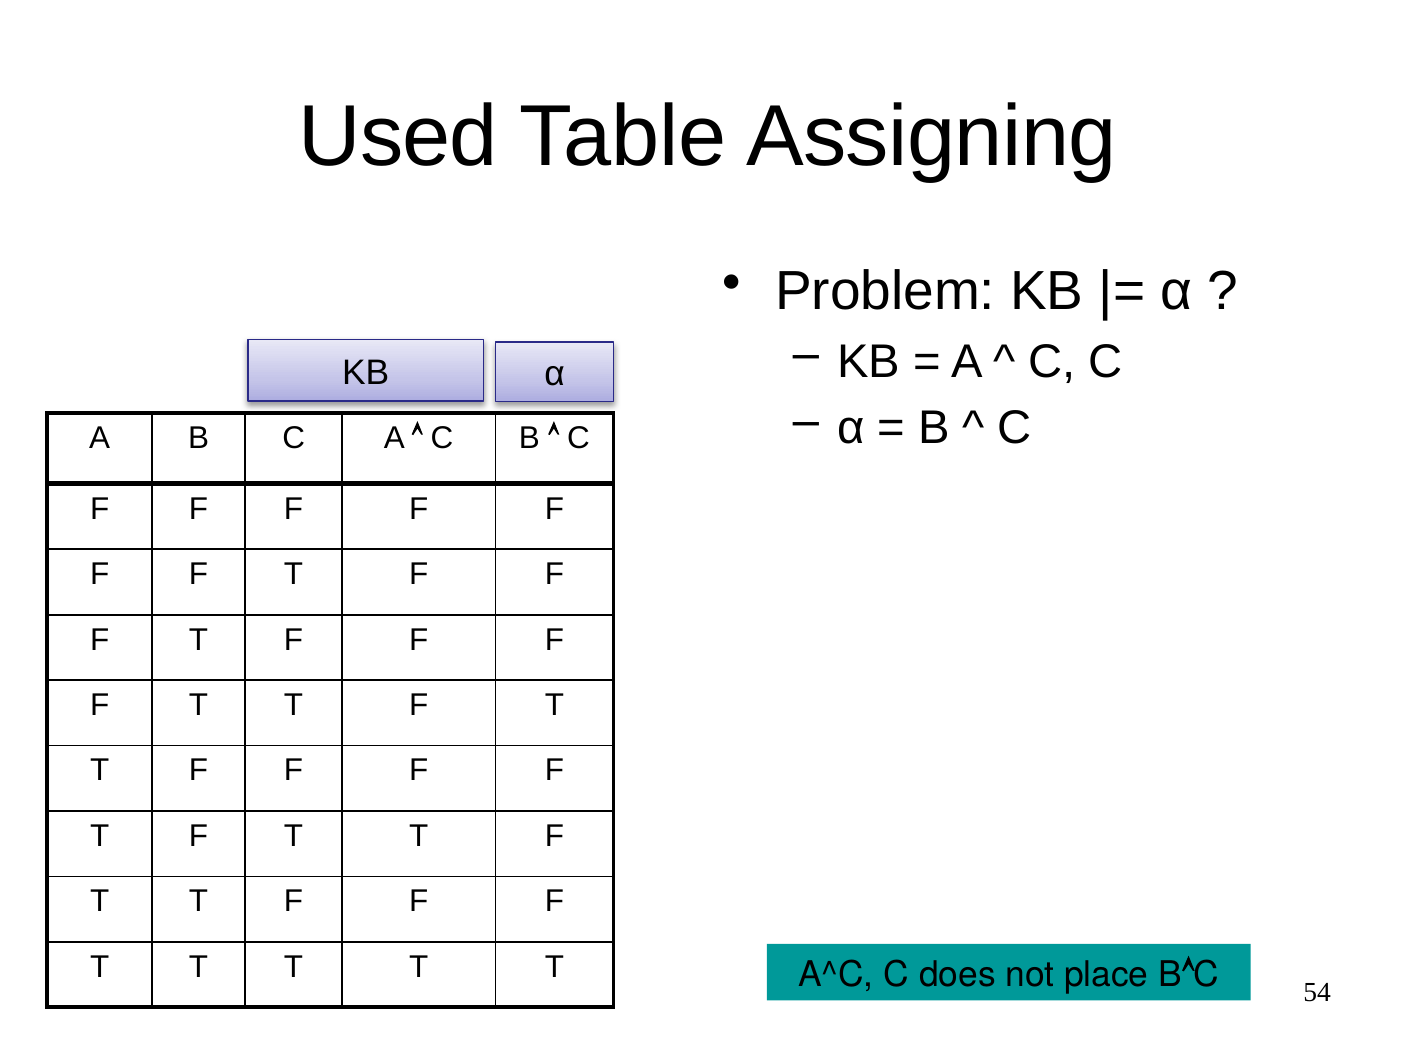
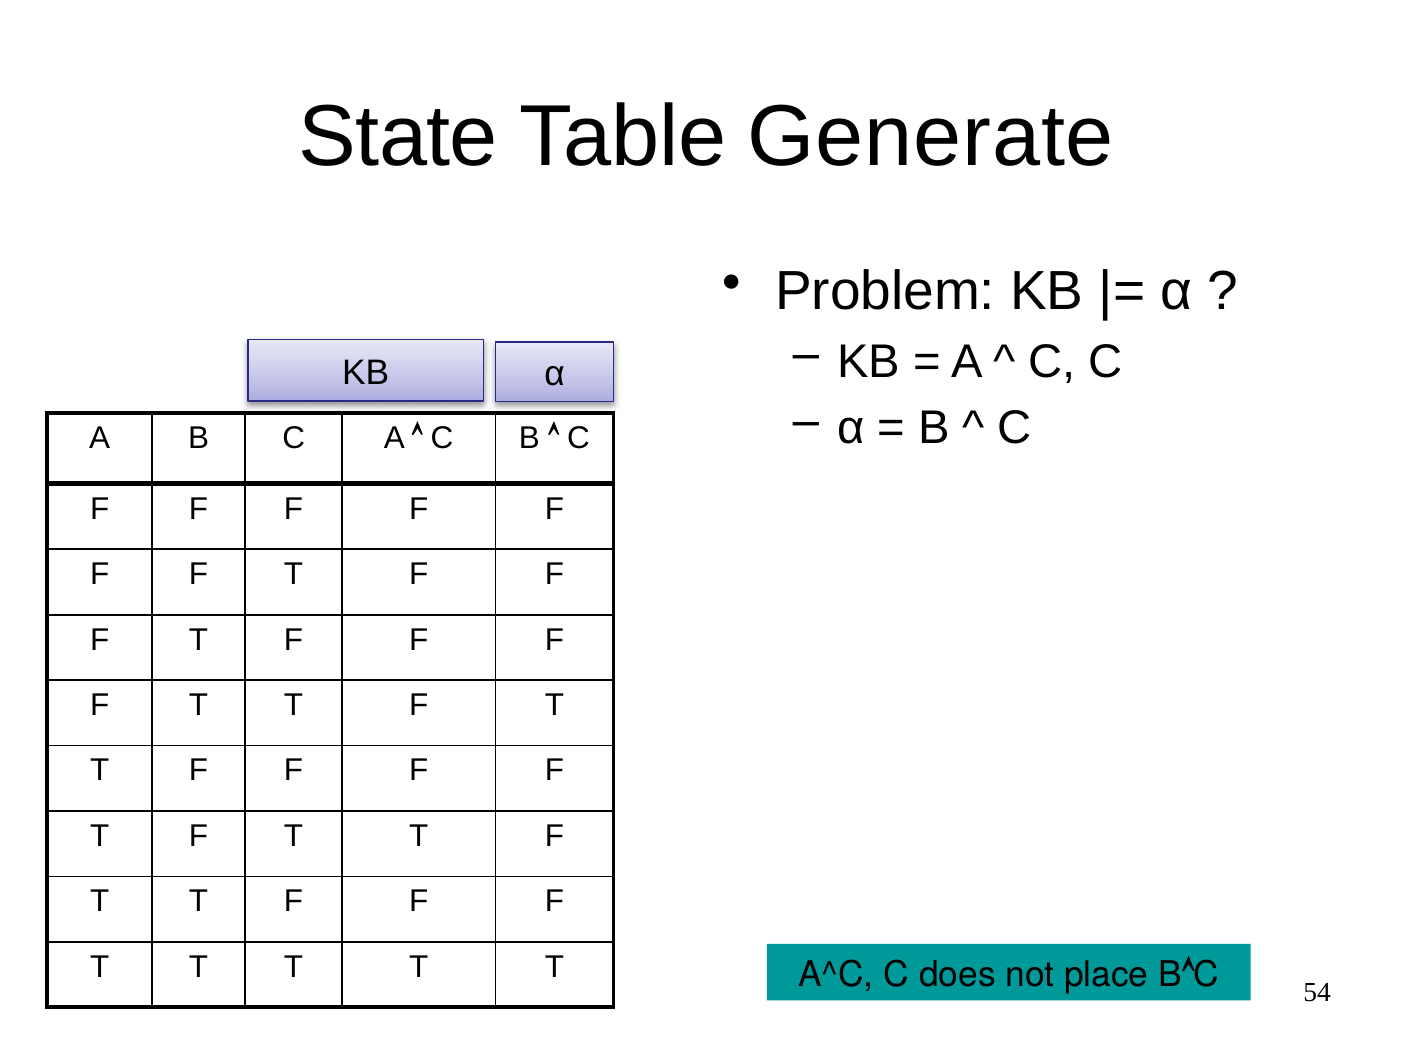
Used: Used -> State
Assigning: Assigning -> Generate
